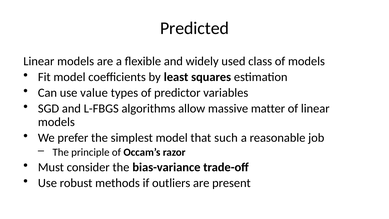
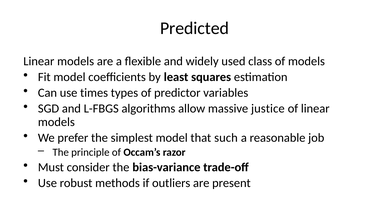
value: value -> times
matter: matter -> justice
